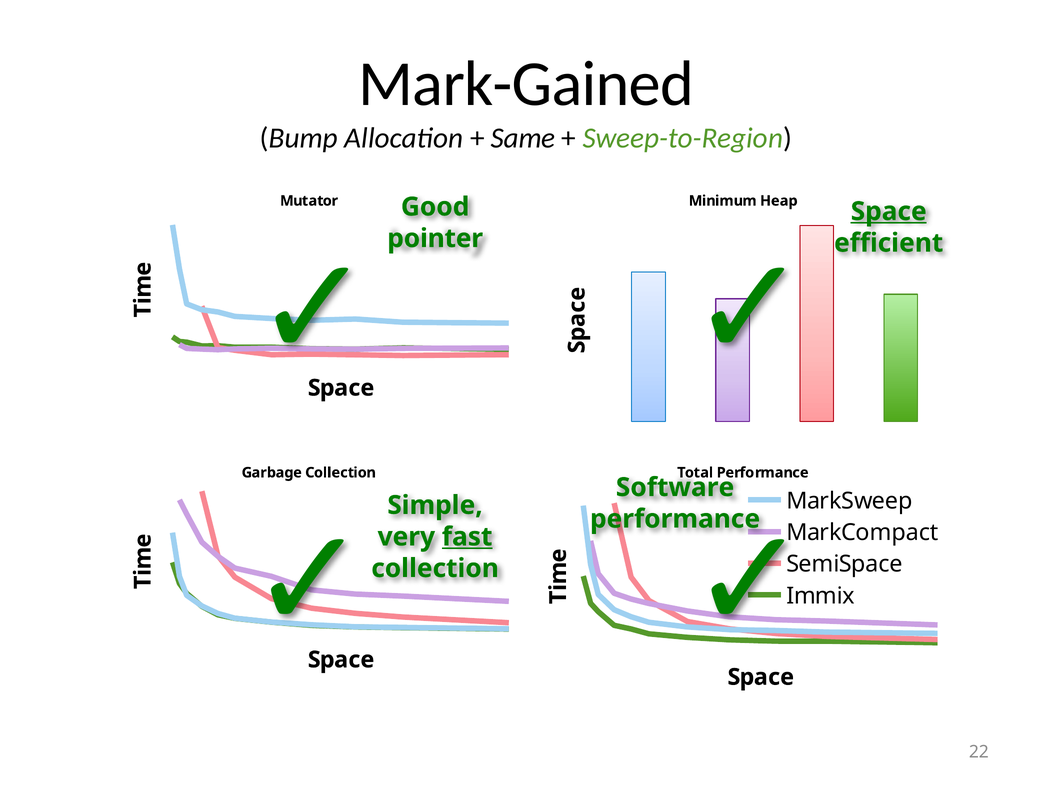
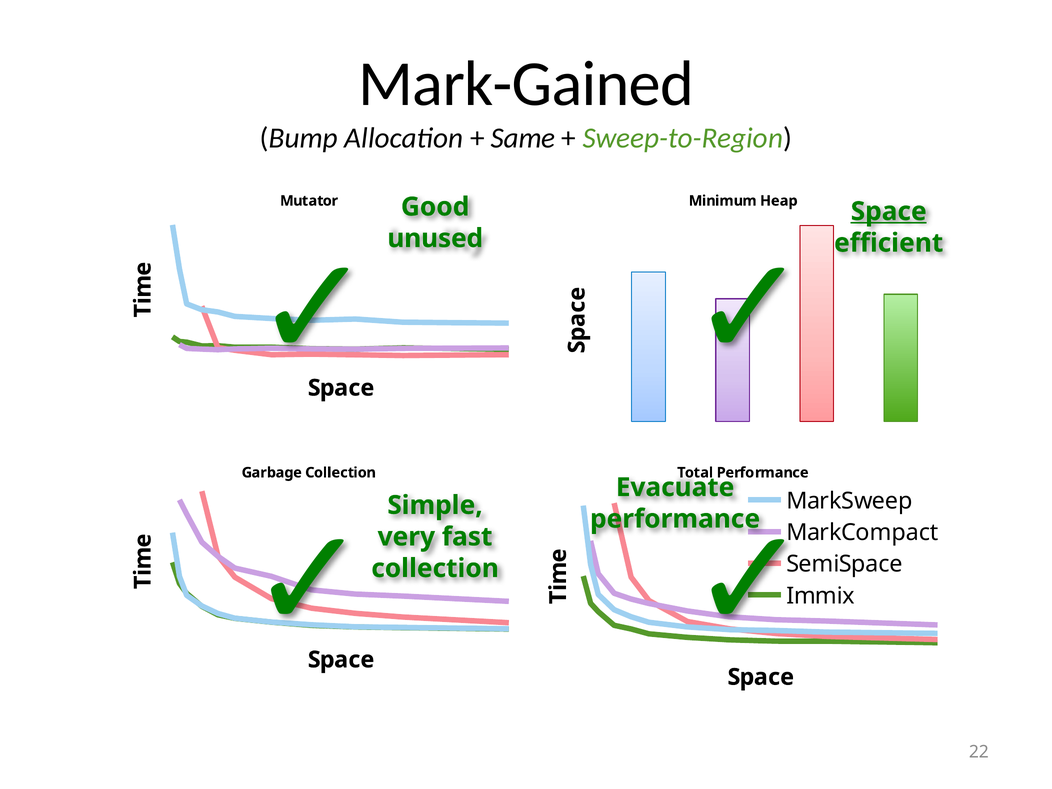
pointer: pointer -> unused
Software: Software -> Evacuate
fast underline: present -> none
